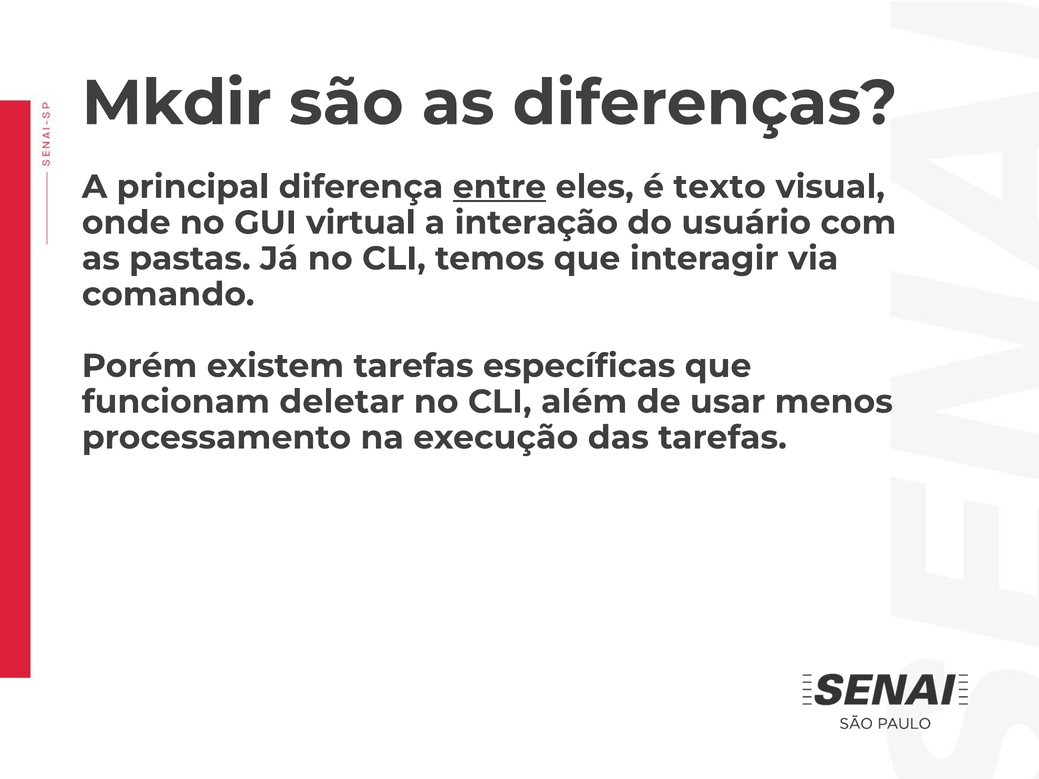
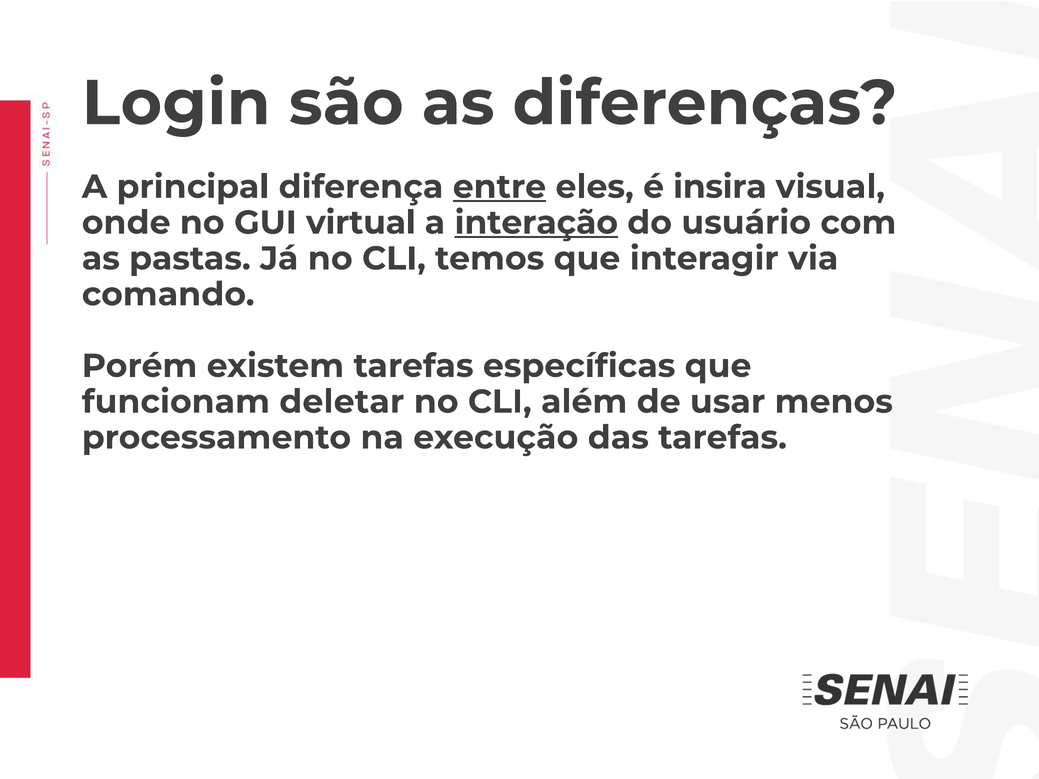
Mkdir: Mkdir -> Login
texto: texto -> insira
interação underline: none -> present
